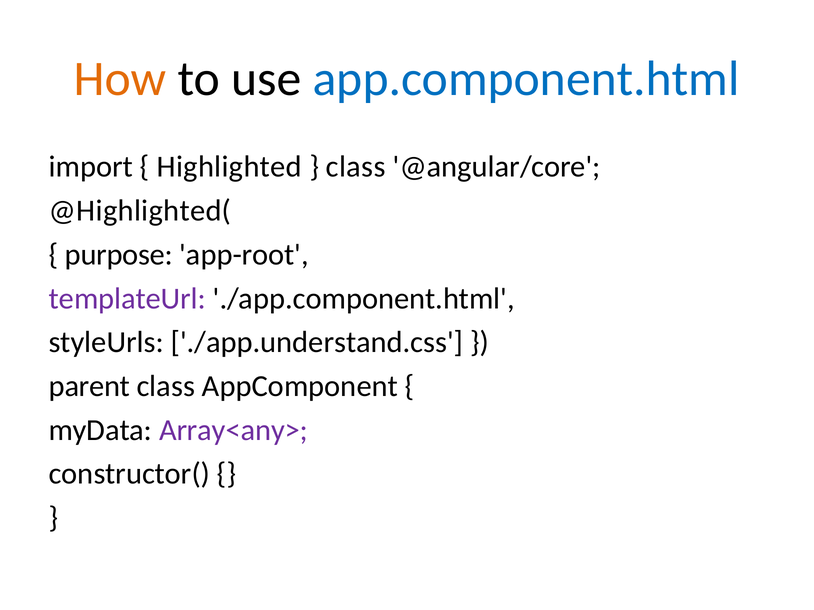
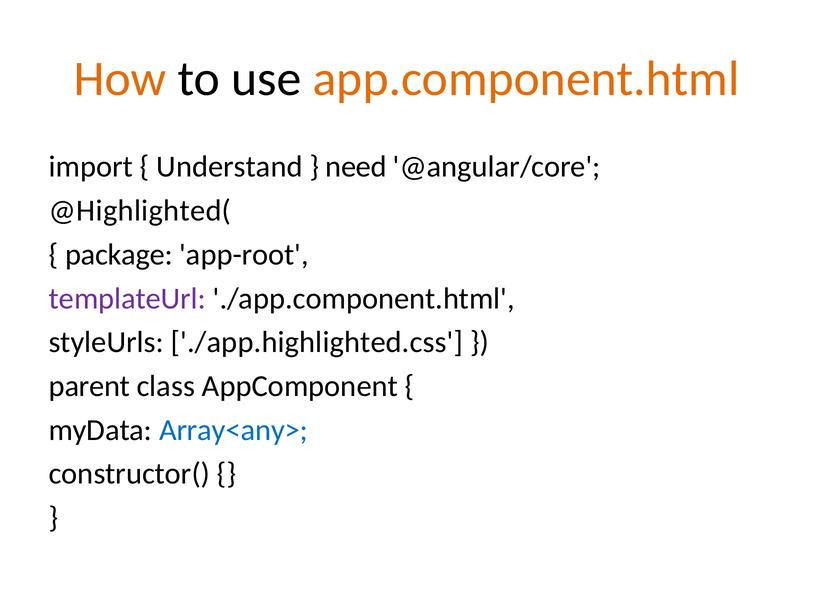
app.component.html colour: blue -> orange
Highlighted: Highlighted -> Understand
class at (356, 167): class -> need
purpose: purpose -> package
./app.understand.css: ./app.understand.css -> ./app.highlighted.css
Array<any> colour: purple -> blue
